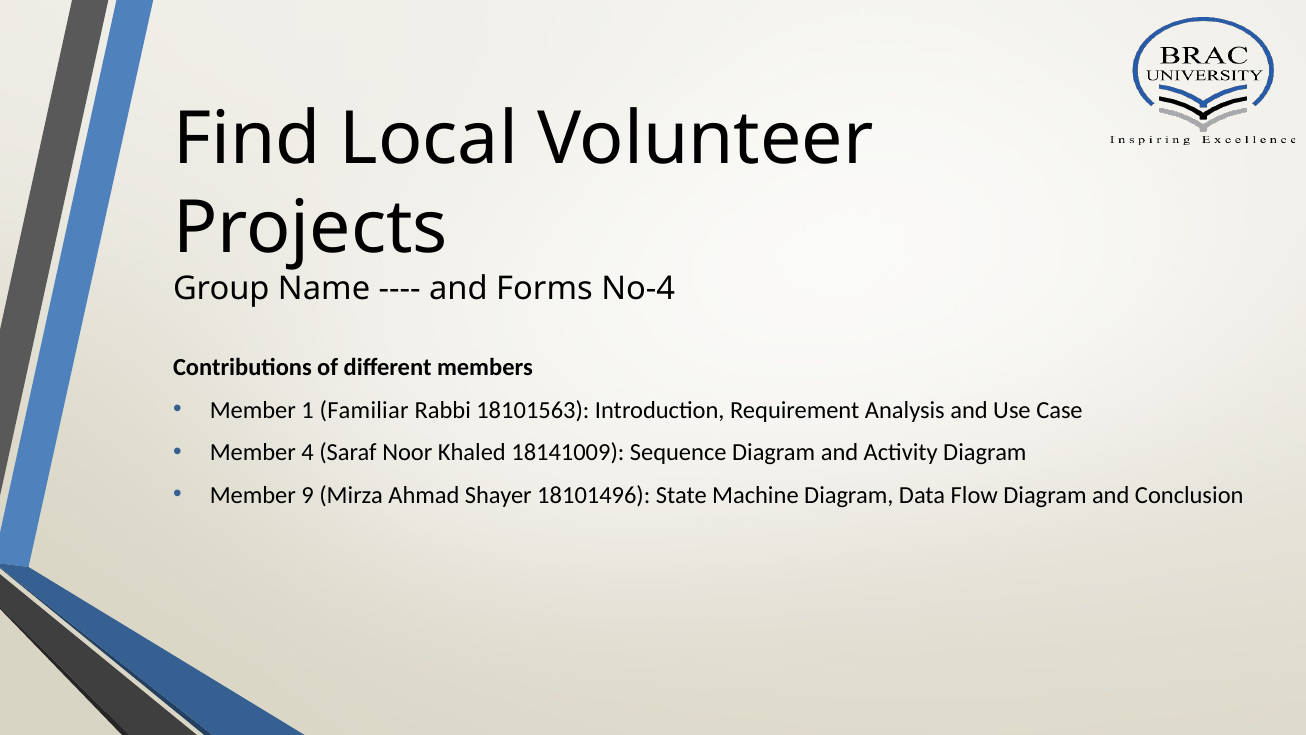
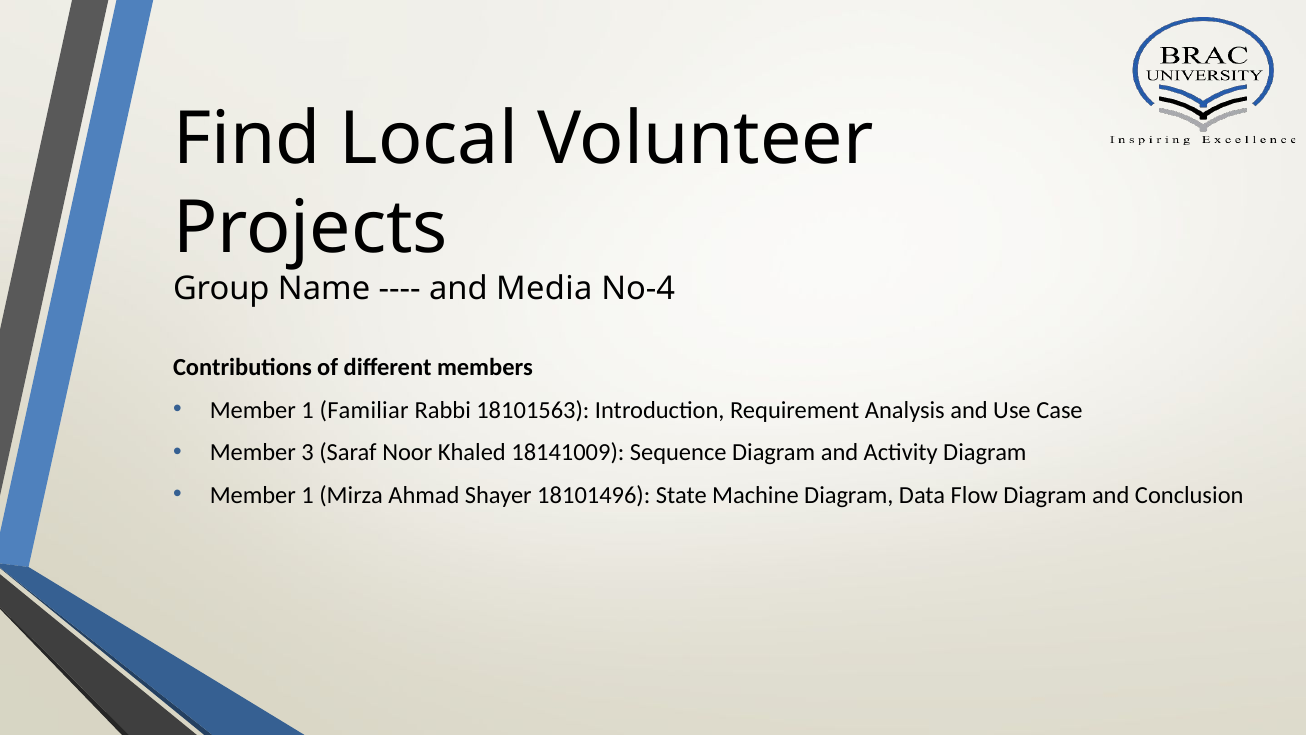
Forms: Forms -> Media
4: 4 -> 3
9 at (308, 495): 9 -> 1
